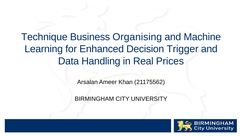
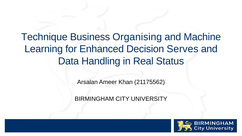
Trigger: Trigger -> Serves
Prices: Prices -> Status
